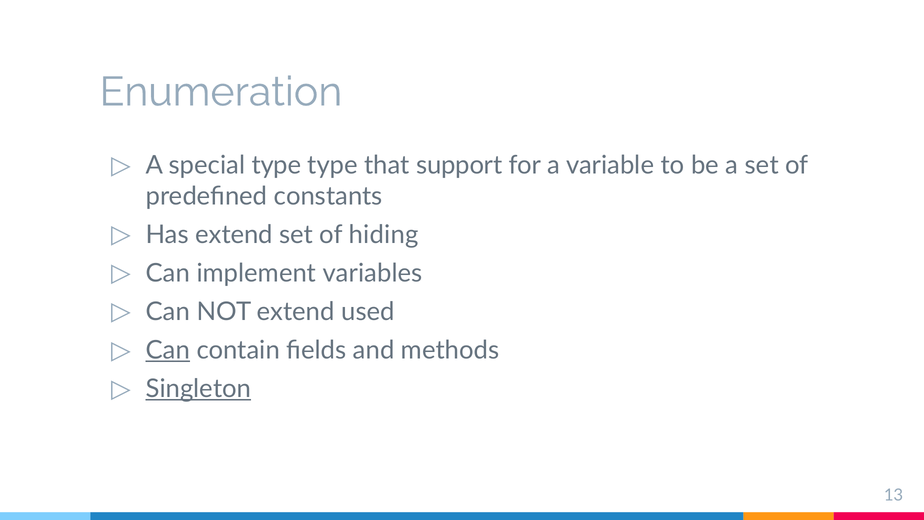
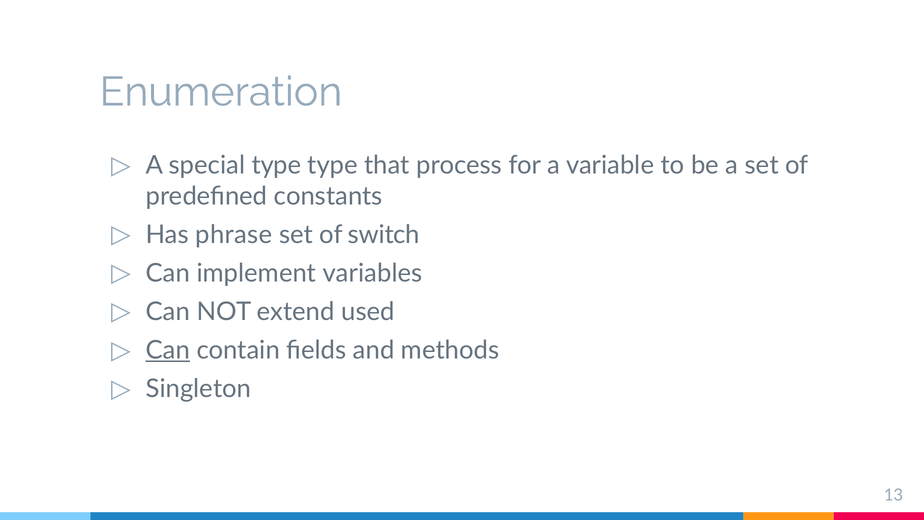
support: support -> process
Has extend: extend -> phrase
hiding: hiding -> switch
Singleton underline: present -> none
